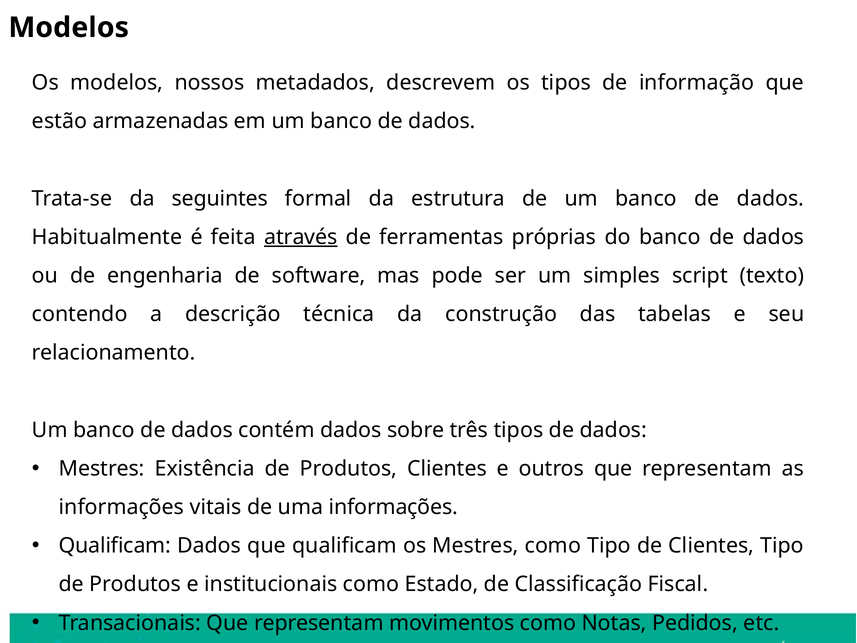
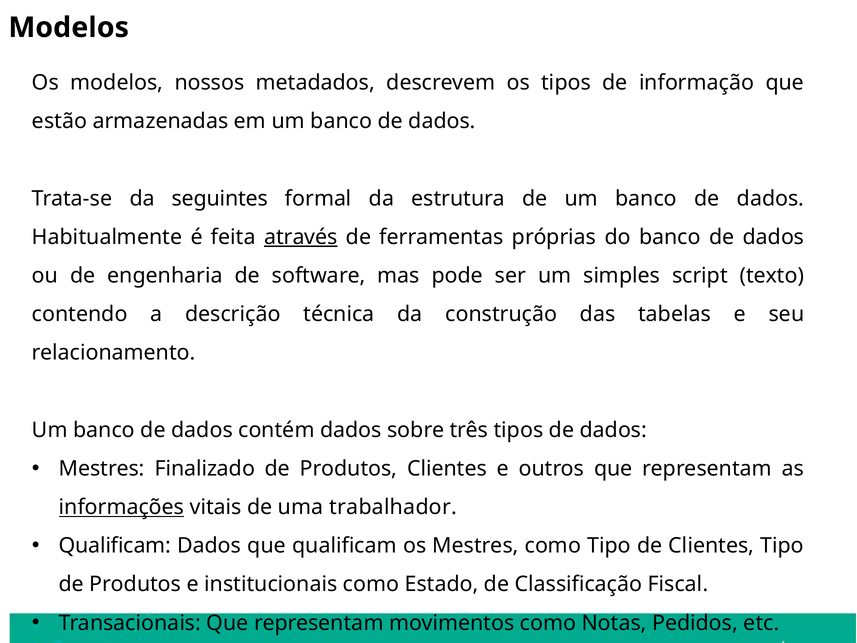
Existência: Existência -> Finalizado
informações at (122, 507) underline: none -> present
uma informações: informações -> trabalhador
